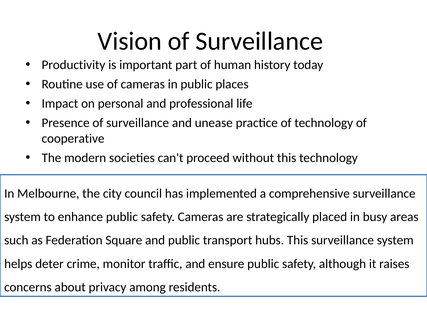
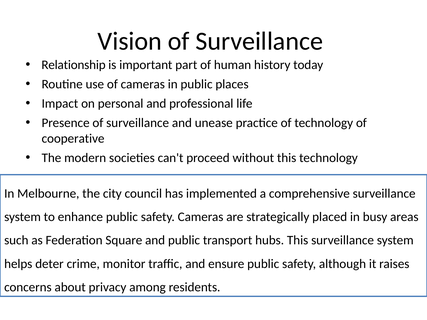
Productivity: Productivity -> Relationship
